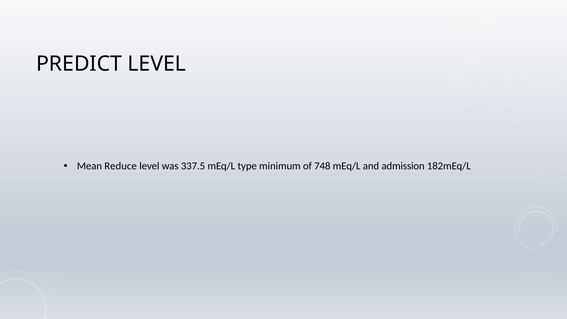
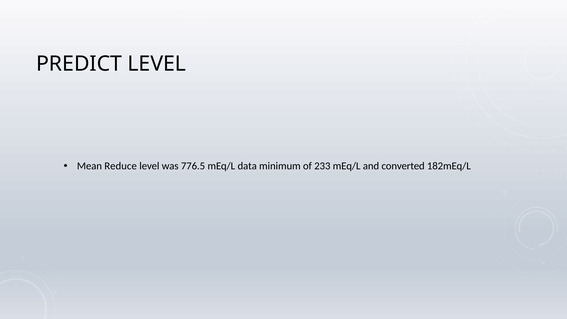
337.5: 337.5 -> 776.5
type: type -> data
748: 748 -> 233
admission: admission -> converted
